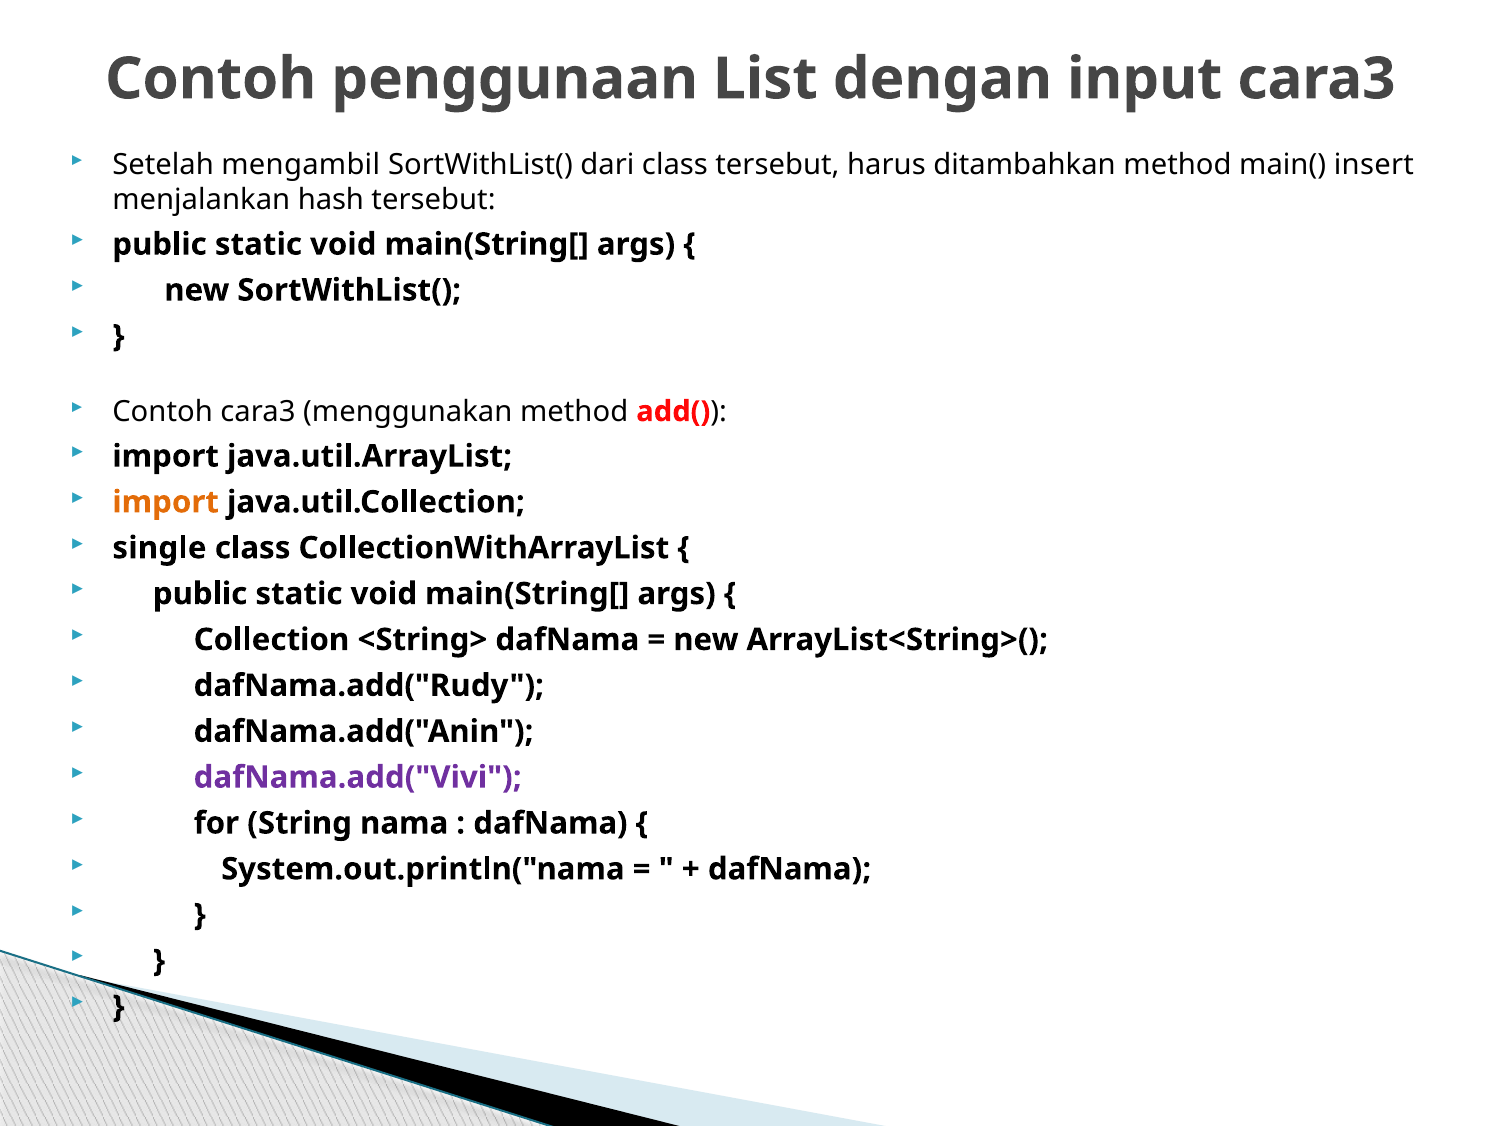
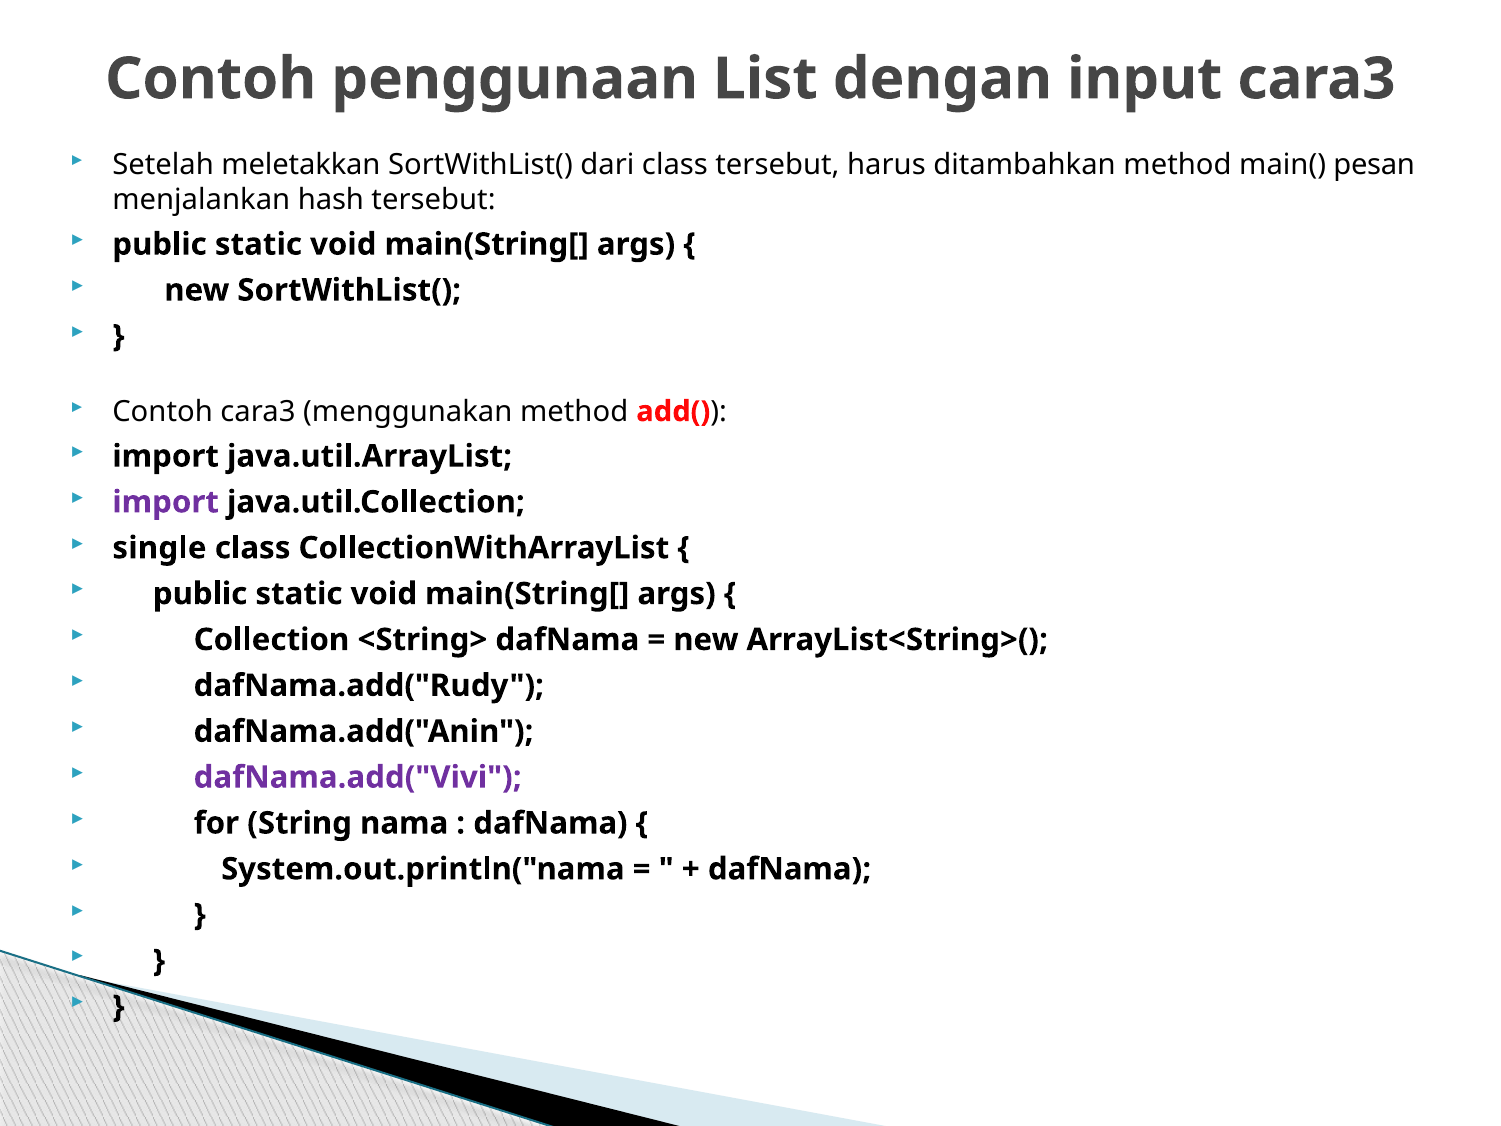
mengambil: mengambil -> meletakkan
insert: insert -> pesan
import at (166, 502) colour: orange -> purple
